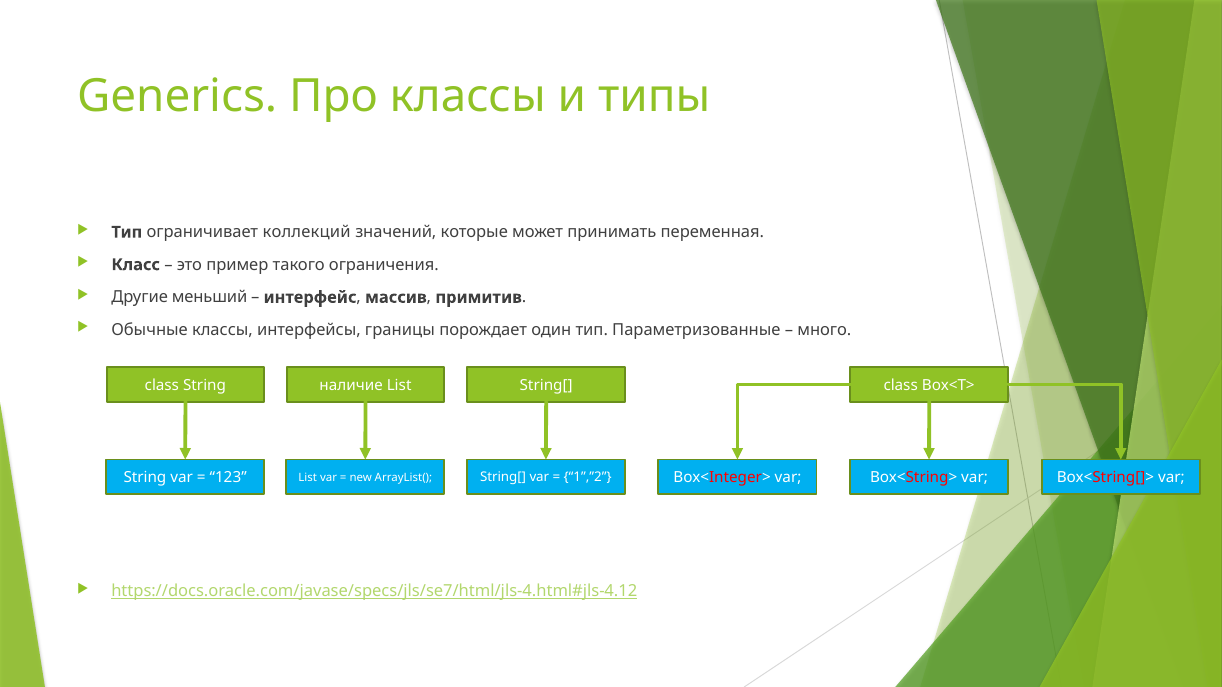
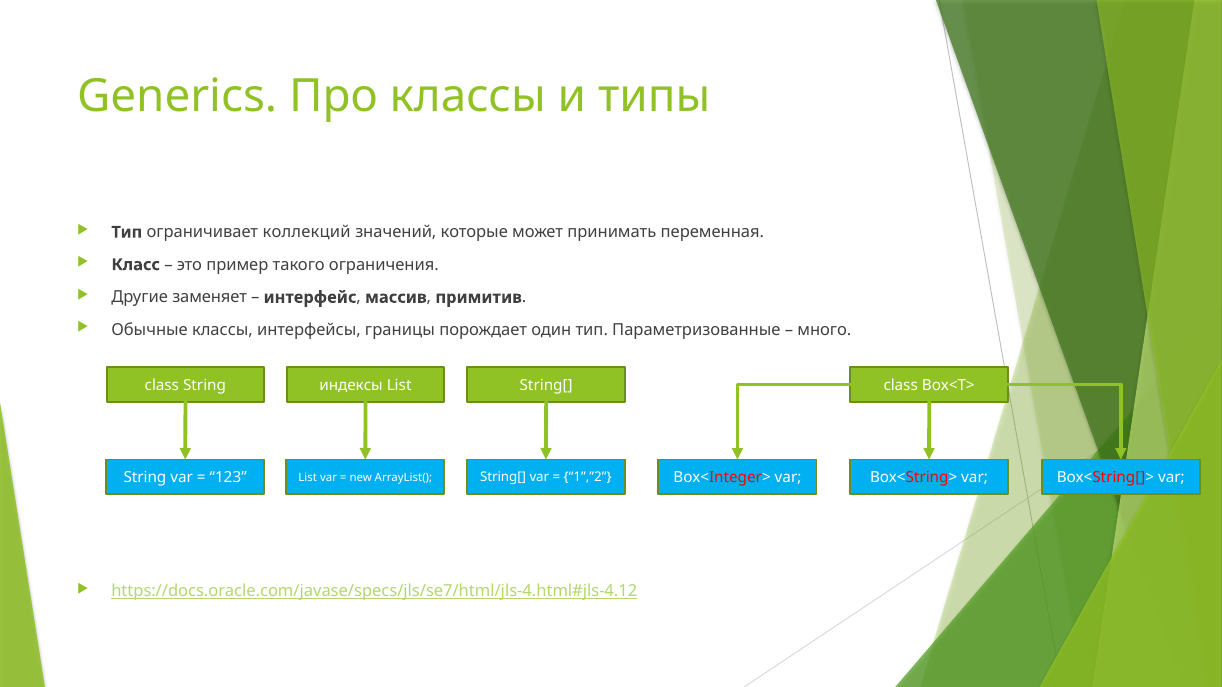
меньший: меньший -> заменяет
наличие: наличие -> индексы
